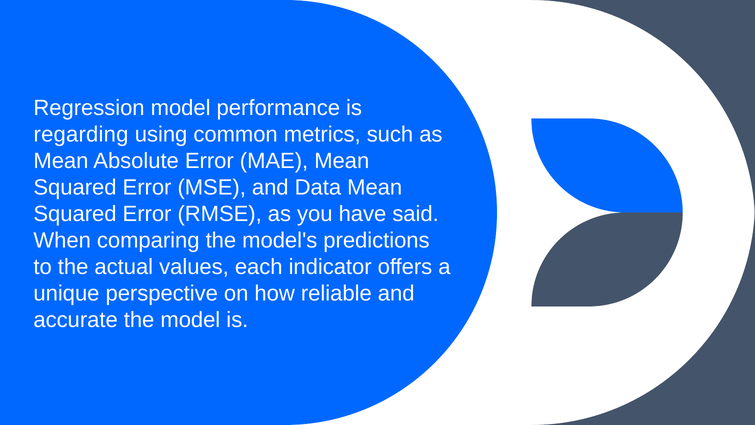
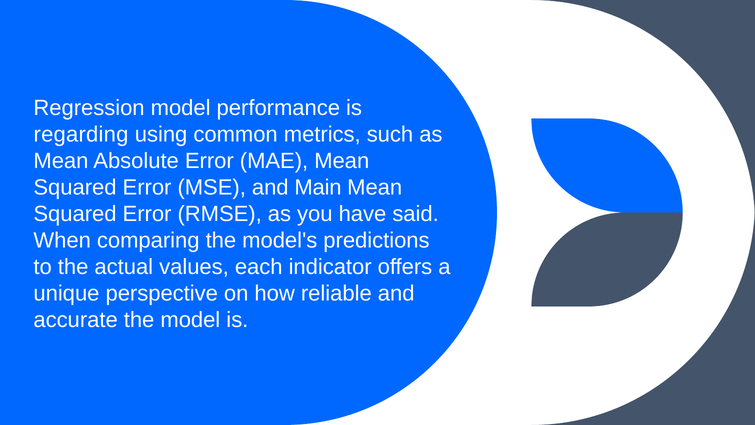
Data: Data -> Main
